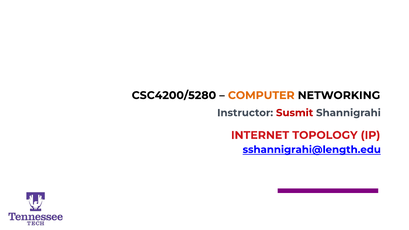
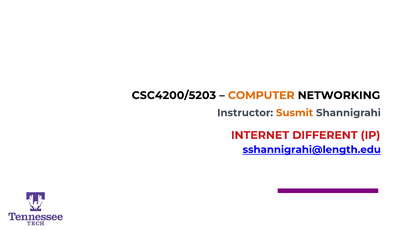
CSC4200/5280: CSC4200/5280 -> CSC4200/5203
Susmit colour: red -> orange
TOPOLOGY: TOPOLOGY -> DIFFERENT
